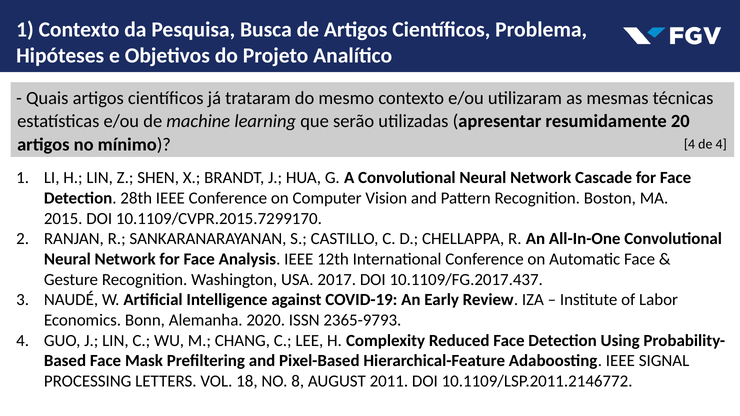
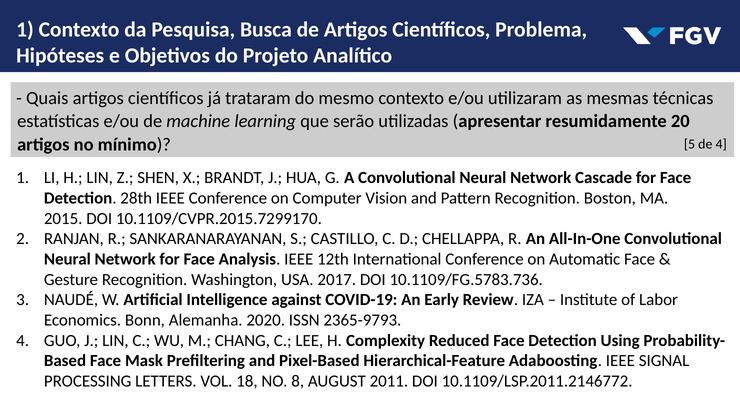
4 at (690, 144): 4 -> 5
10.1109/FG.2017.437: 10.1109/FG.2017.437 -> 10.1109/FG.5783.736
